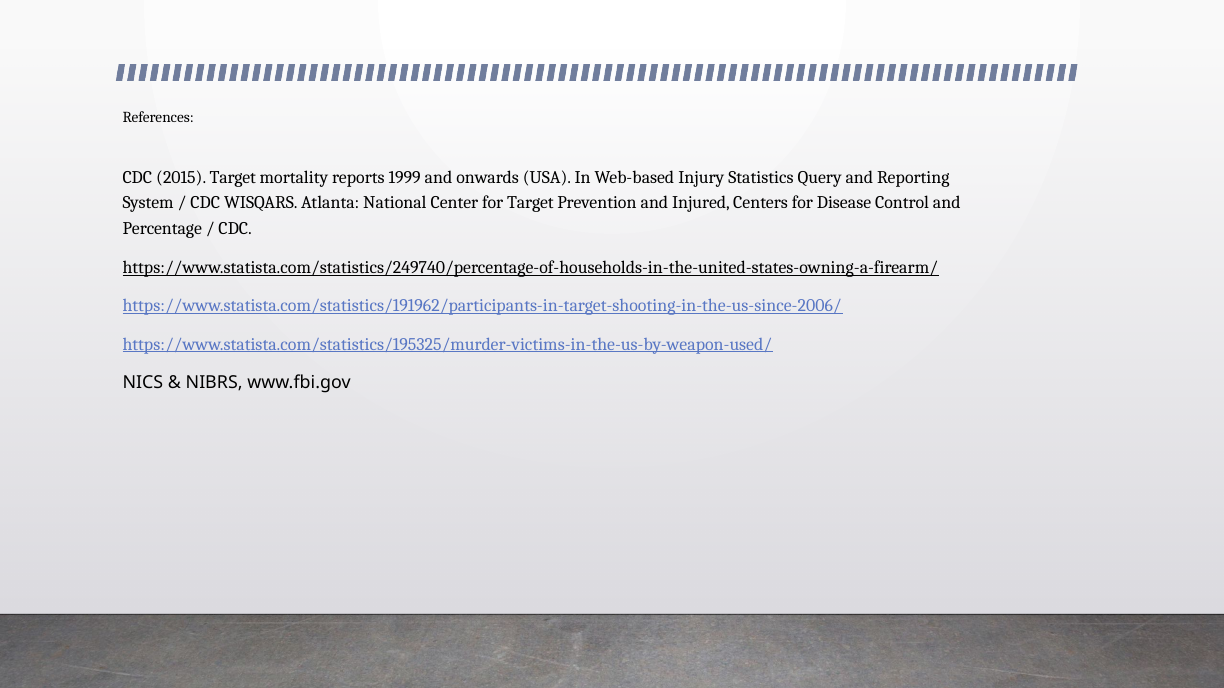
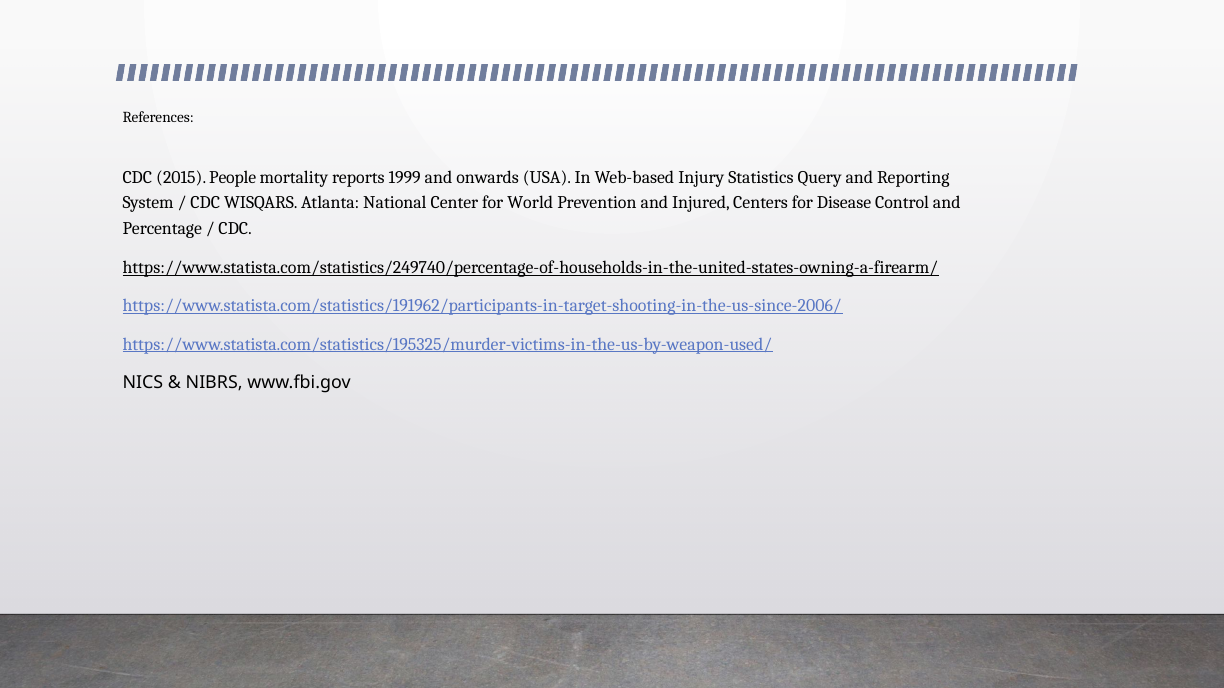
2015 Target: Target -> People
for Target: Target -> World
